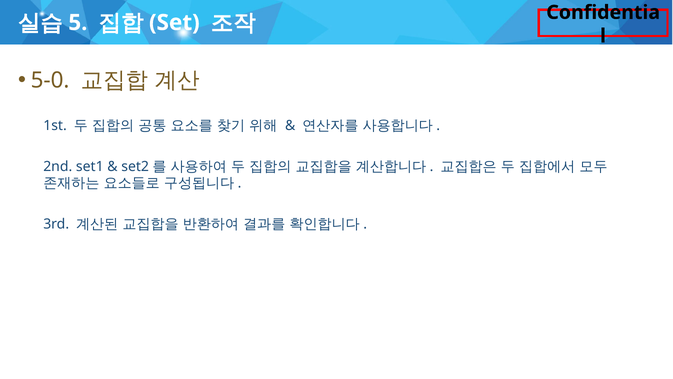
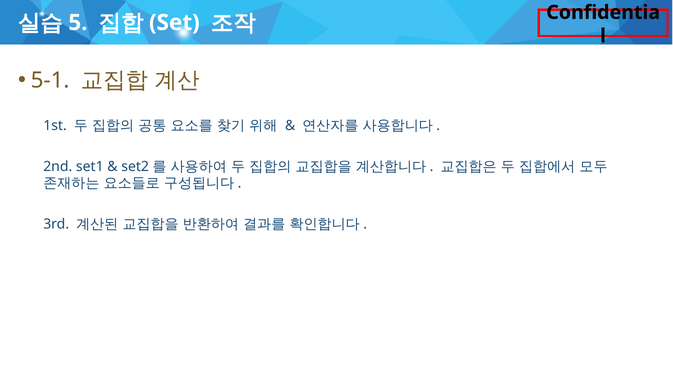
5-0: 5-0 -> 5-1
